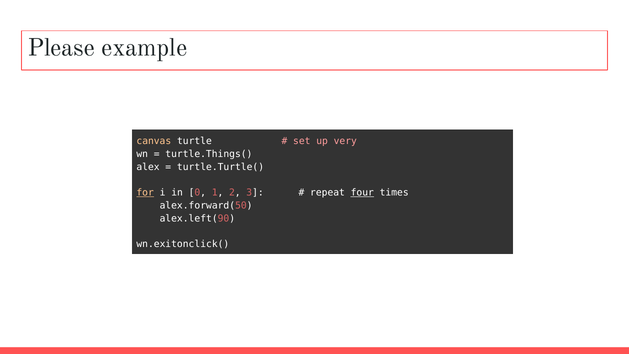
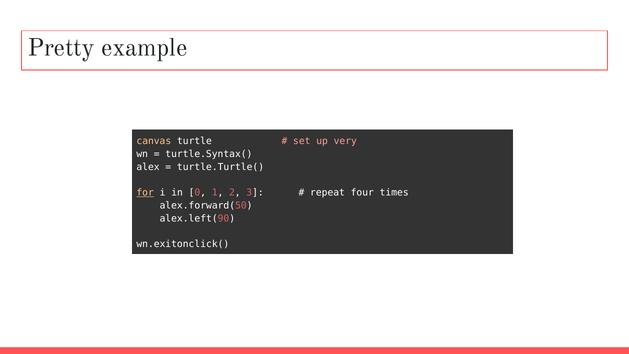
Please: Please -> Pretty
turtle.Things(: turtle.Things( -> turtle.Syntax(
four underline: present -> none
